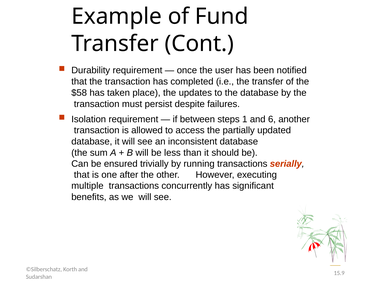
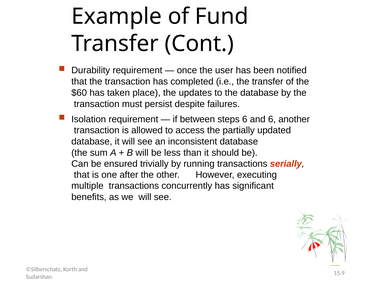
$58: $58 -> $60
steps 1: 1 -> 6
